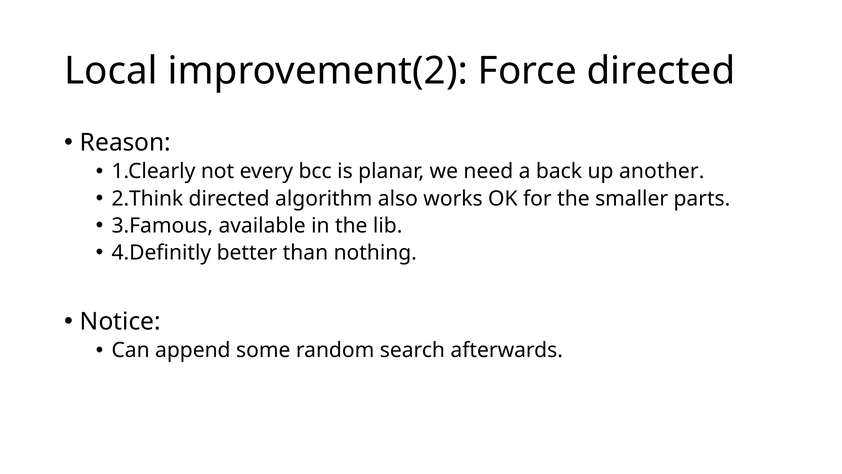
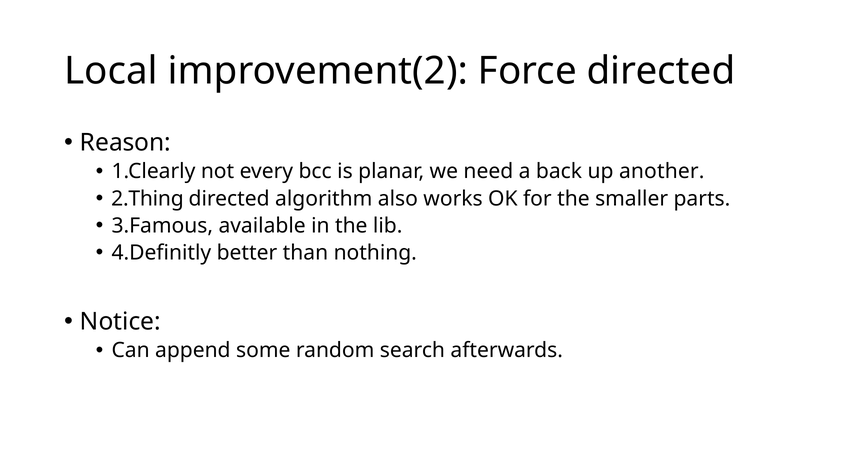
2.Think: 2.Think -> 2.Thing
